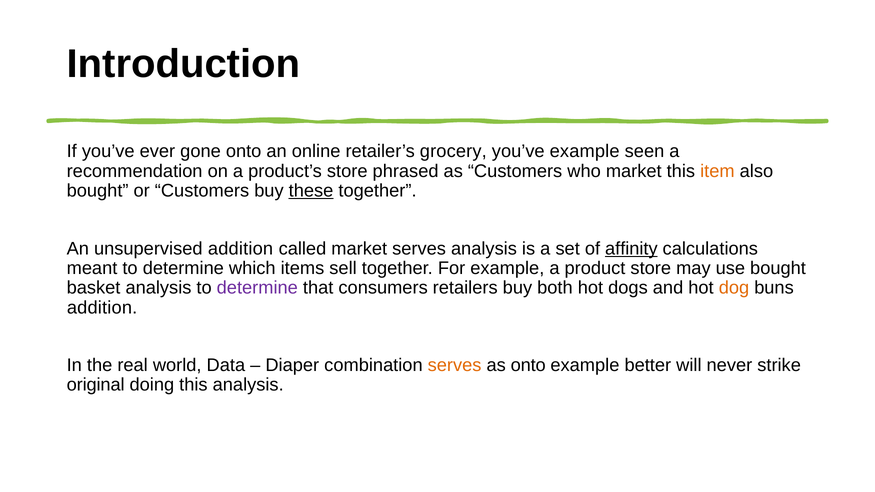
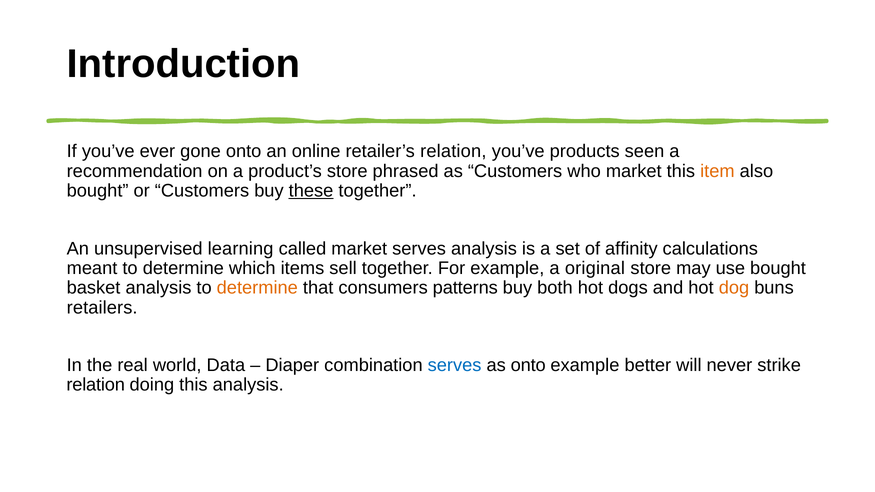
retailer’s grocery: grocery -> relation
you’ve example: example -> products
unsupervised addition: addition -> learning
affinity underline: present -> none
product: product -> original
determine at (257, 288) colour: purple -> orange
retailers: retailers -> patterns
addition at (102, 308): addition -> retailers
serves at (455, 365) colour: orange -> blue
original at (96, 385): original -> relation
